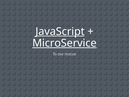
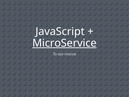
JavaScript underline: present -> none
